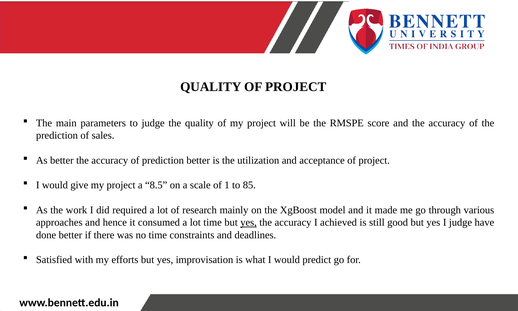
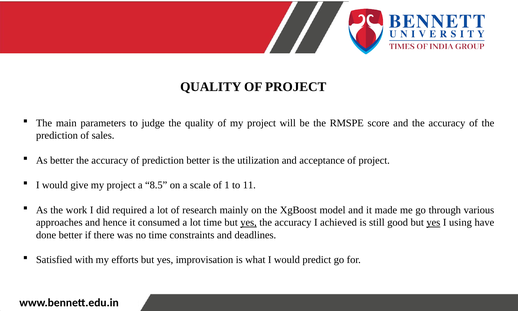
85: 85 -> 11
yes at (433, 222) underline: none -> present
I judge: judge -> using
